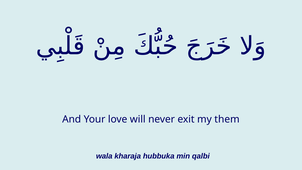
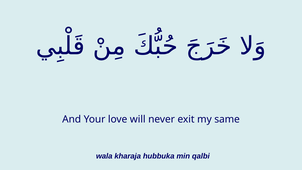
them: them -> same
